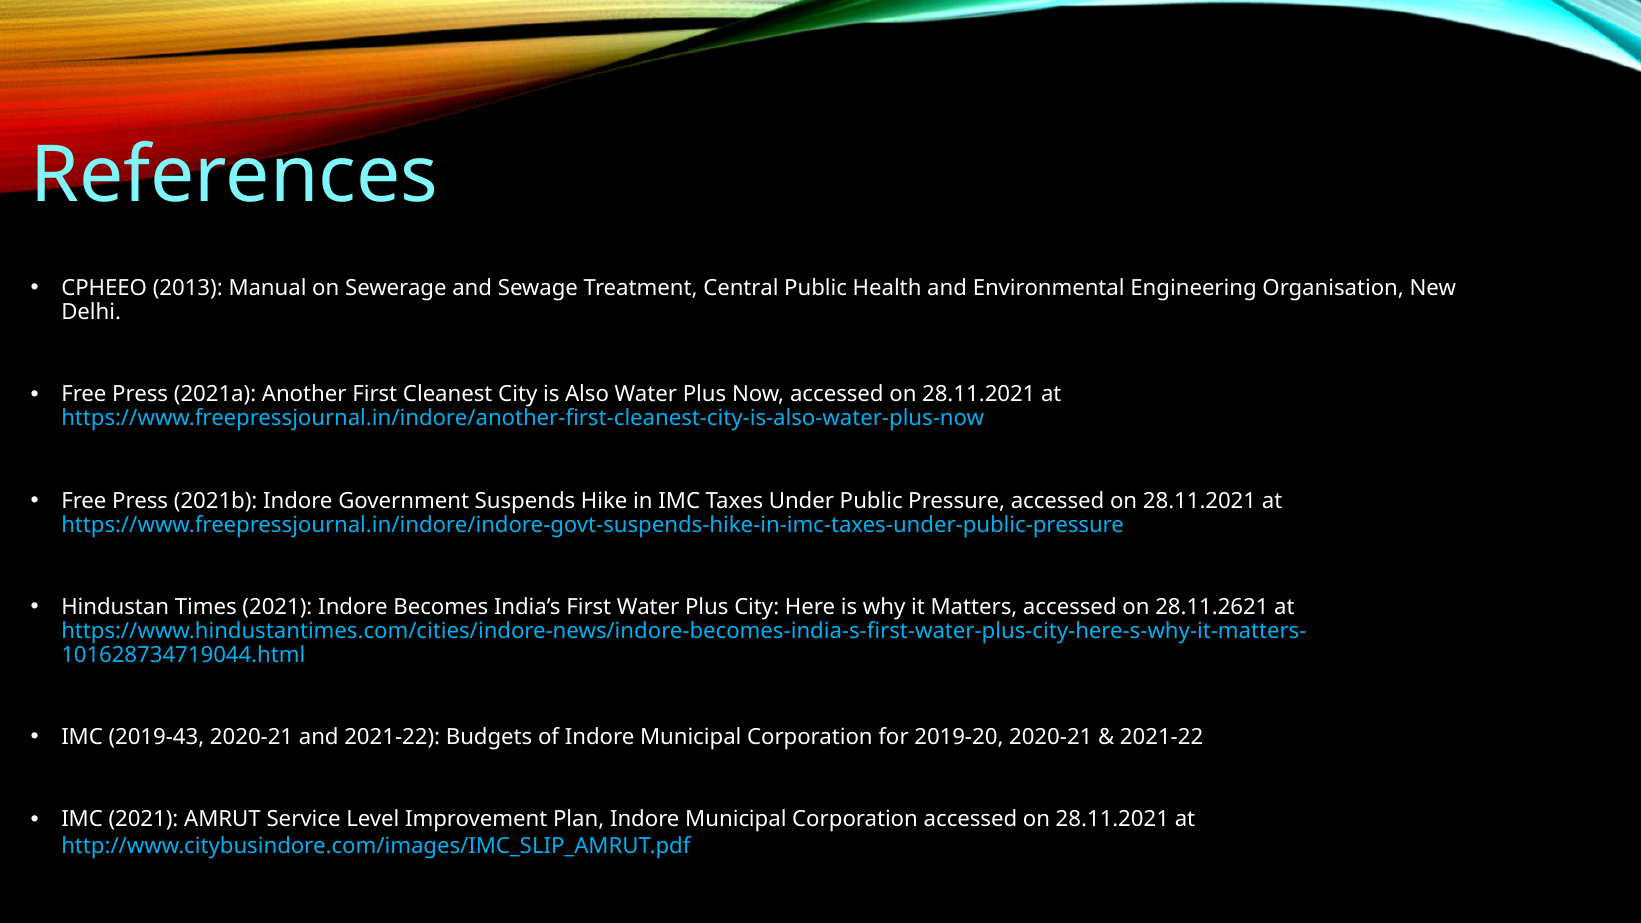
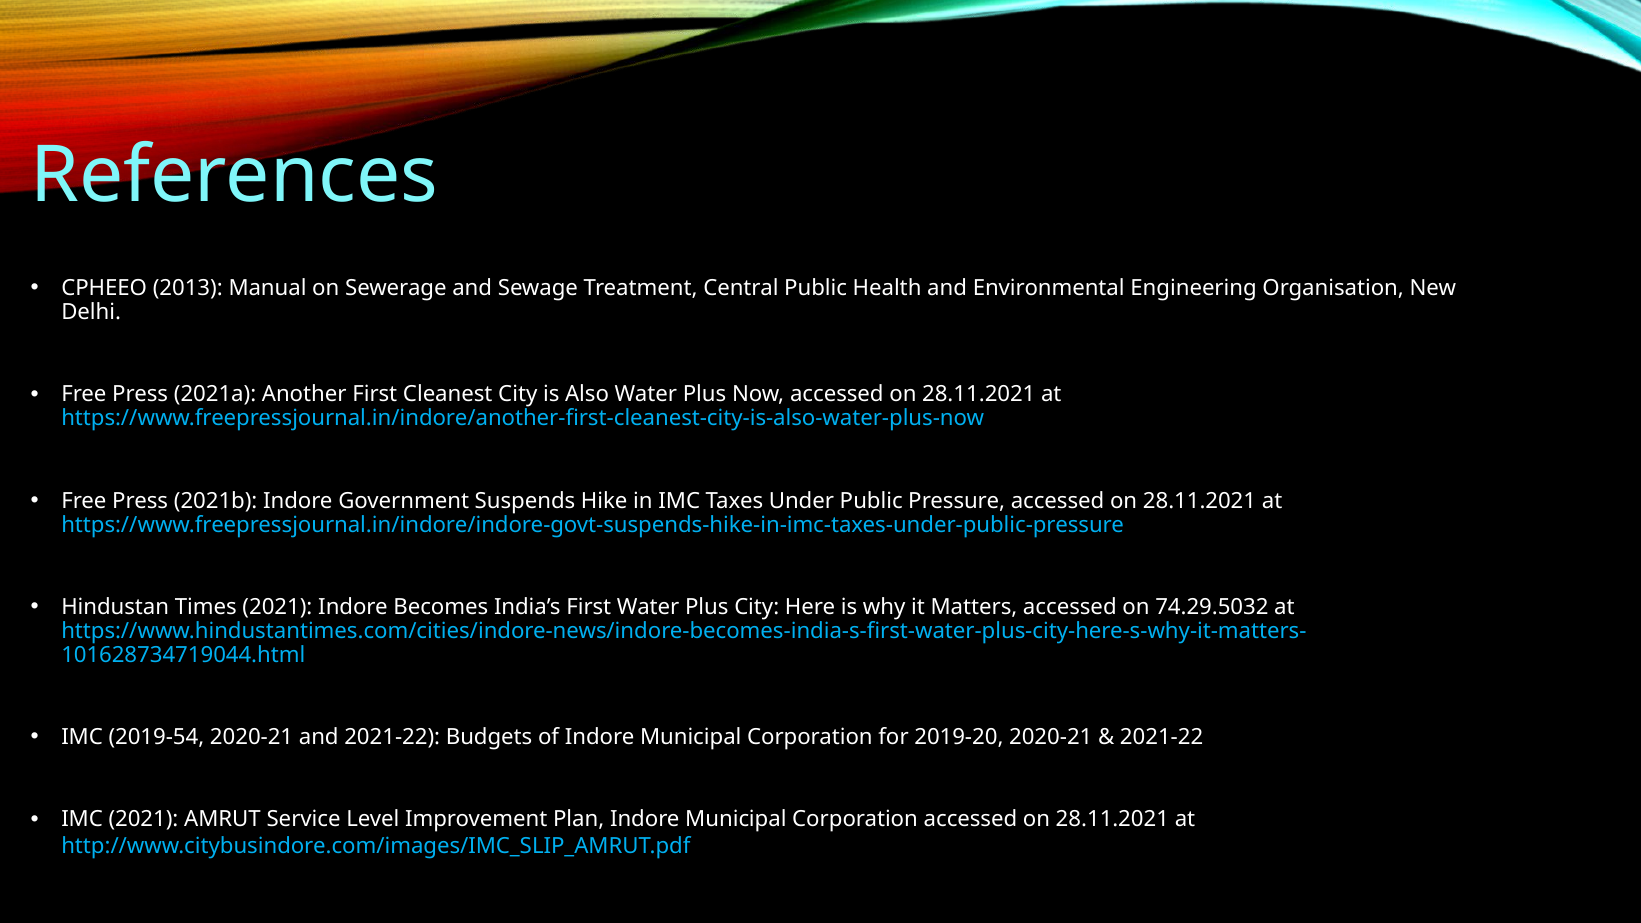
28.11.2621: 28.11.2621 -> 74.29.5032
2019-43: 2019-43 -> 2019-54
